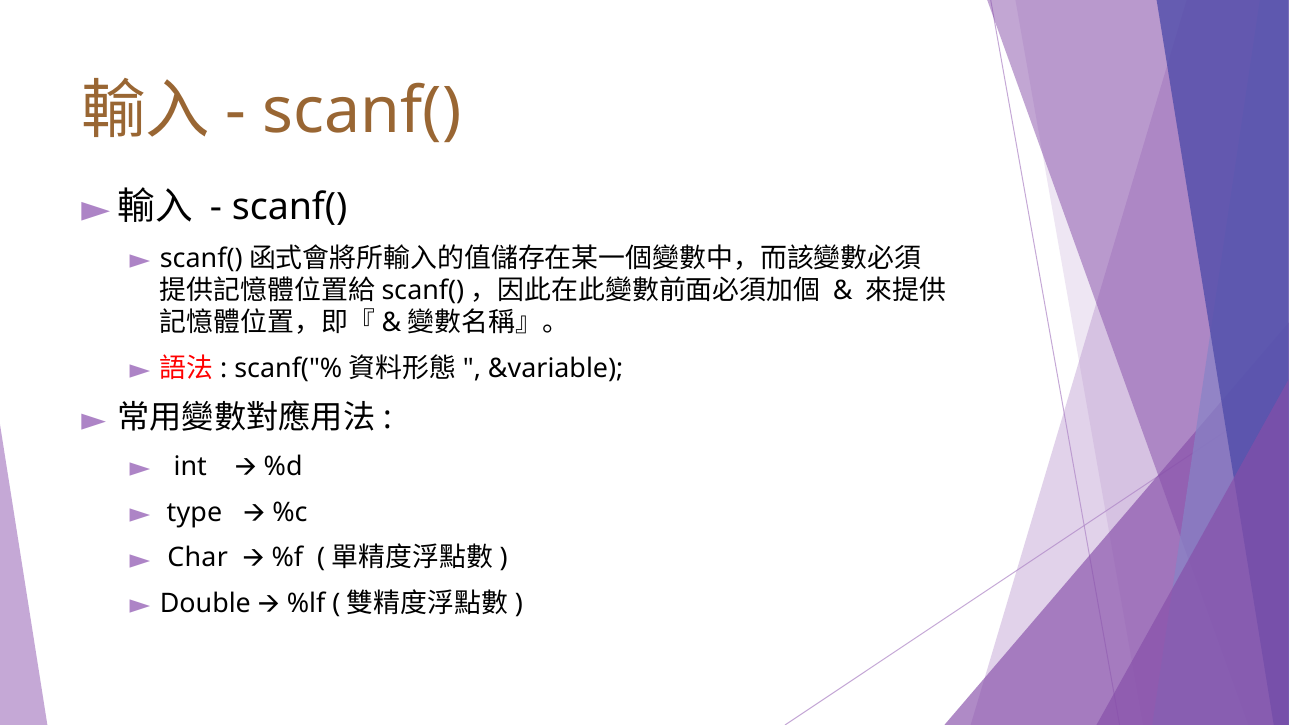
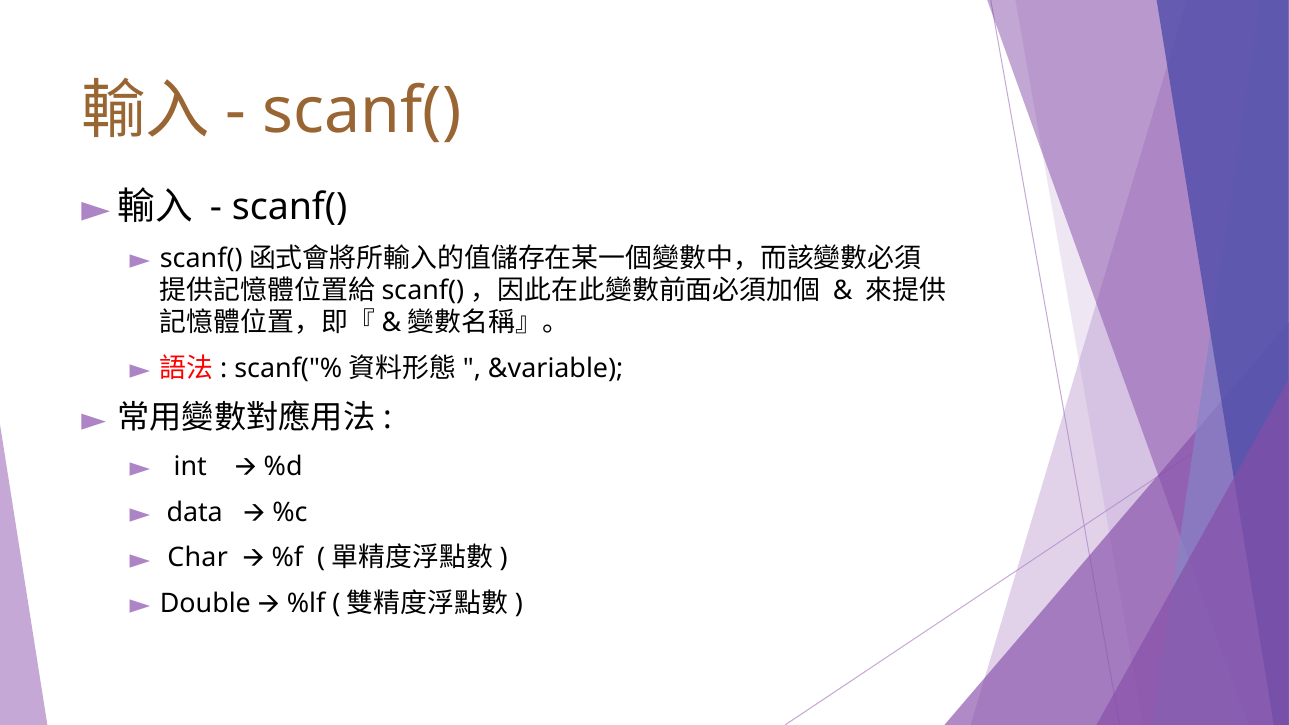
type: type -> data
